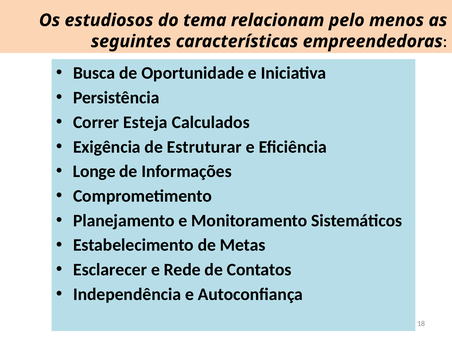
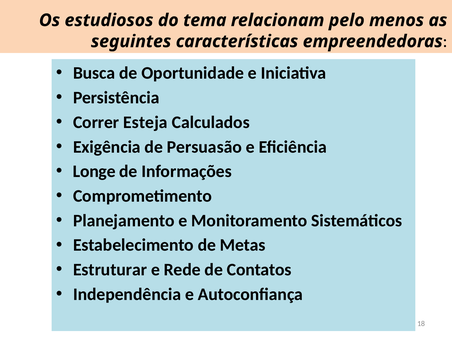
Estruturar: Estruturar -> Persuasão
Esclarecer: Esclarecer -> Estruturar
